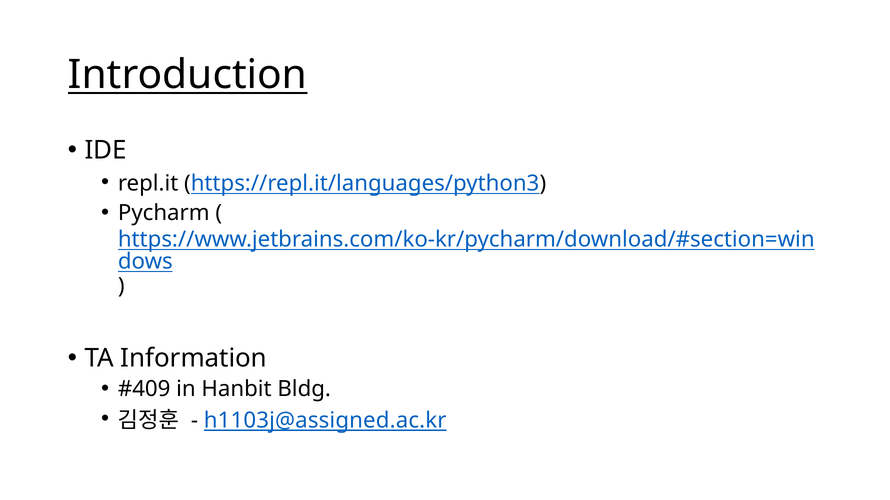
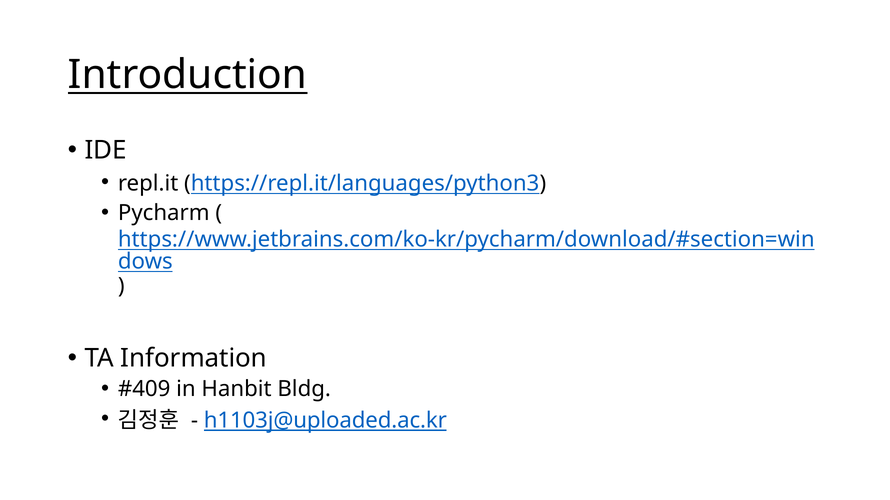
h1103j@assigned.ac.kr: h1103j@assigned.ac.kr -> h1103j@uploaded.ac.kr
